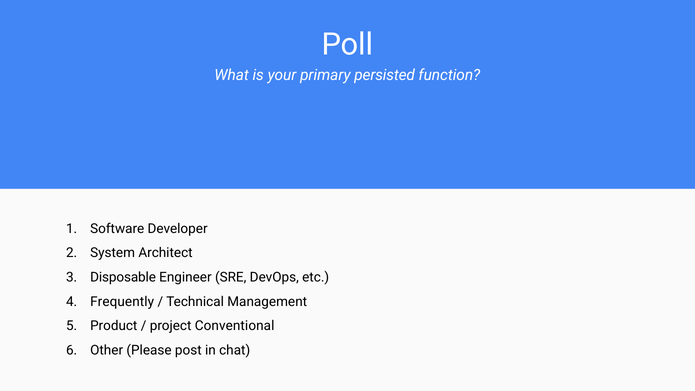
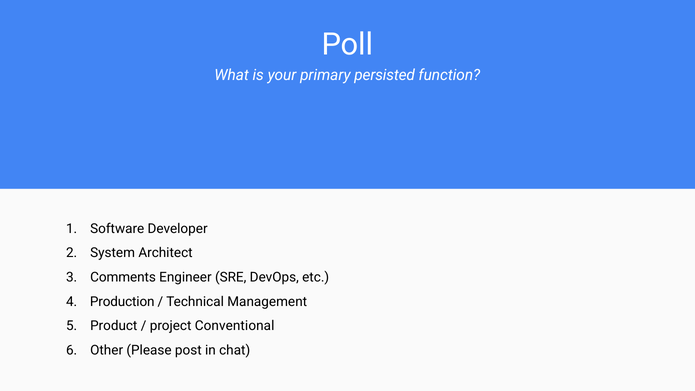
Disposable: Disposable -> Comments
Frequently: Frequently -> Production
